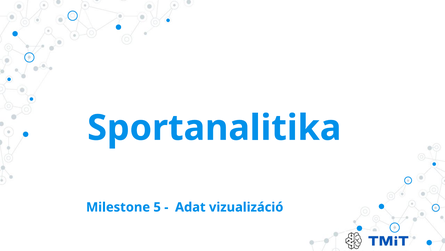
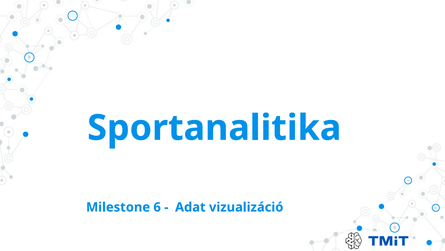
5: 5 -> 6
